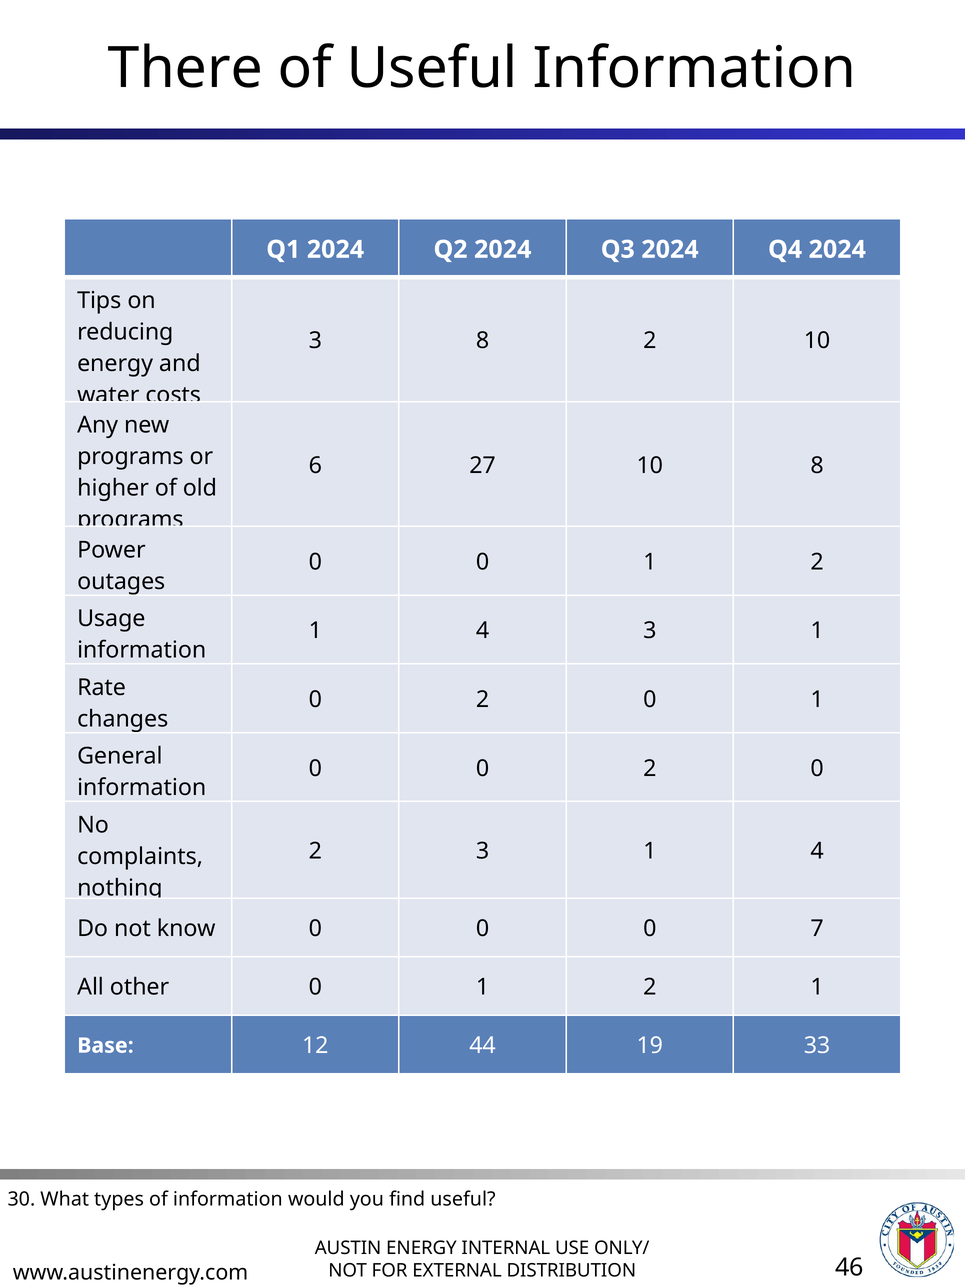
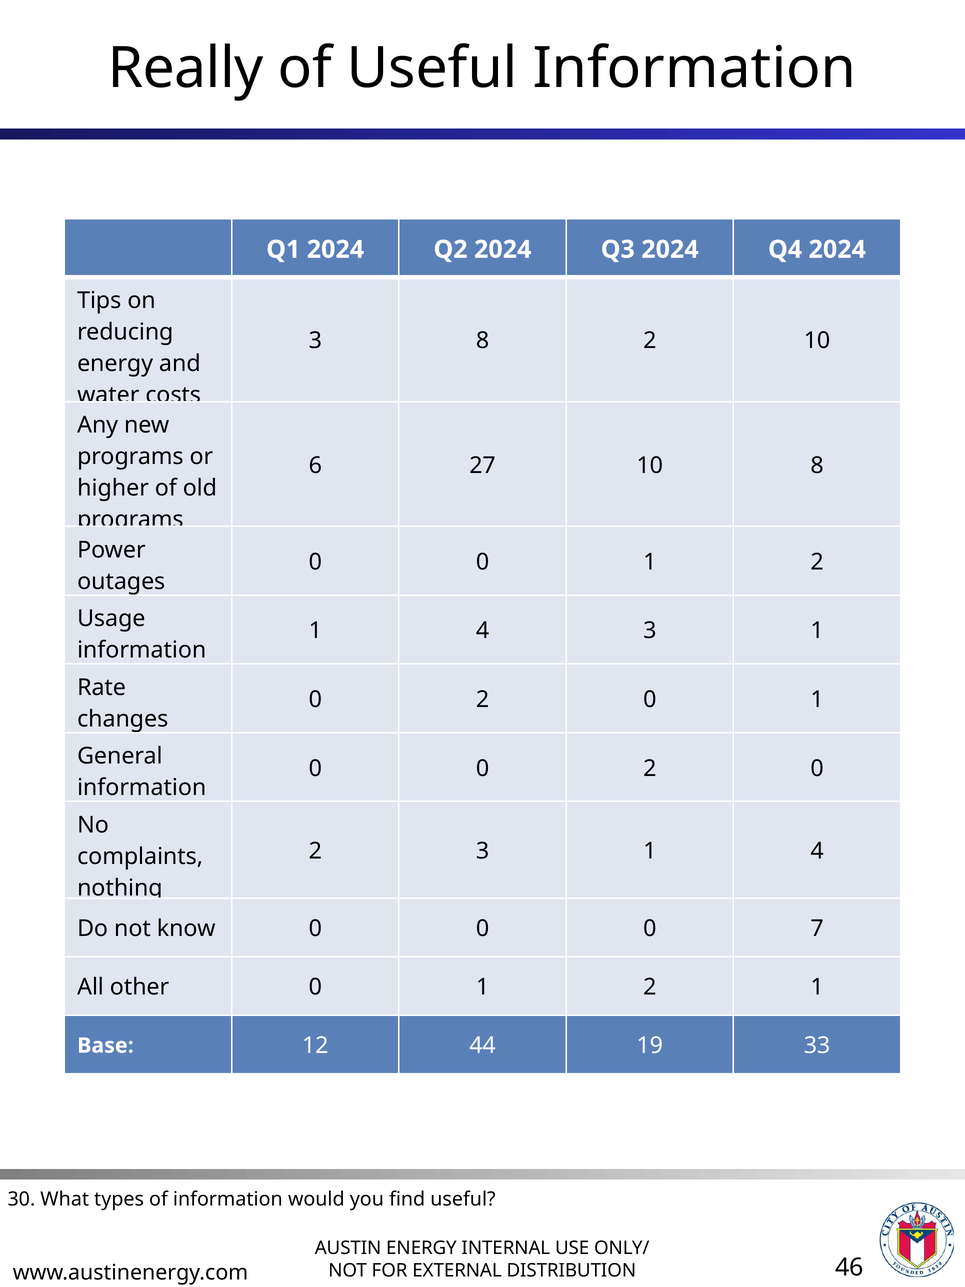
There: There -> Really
